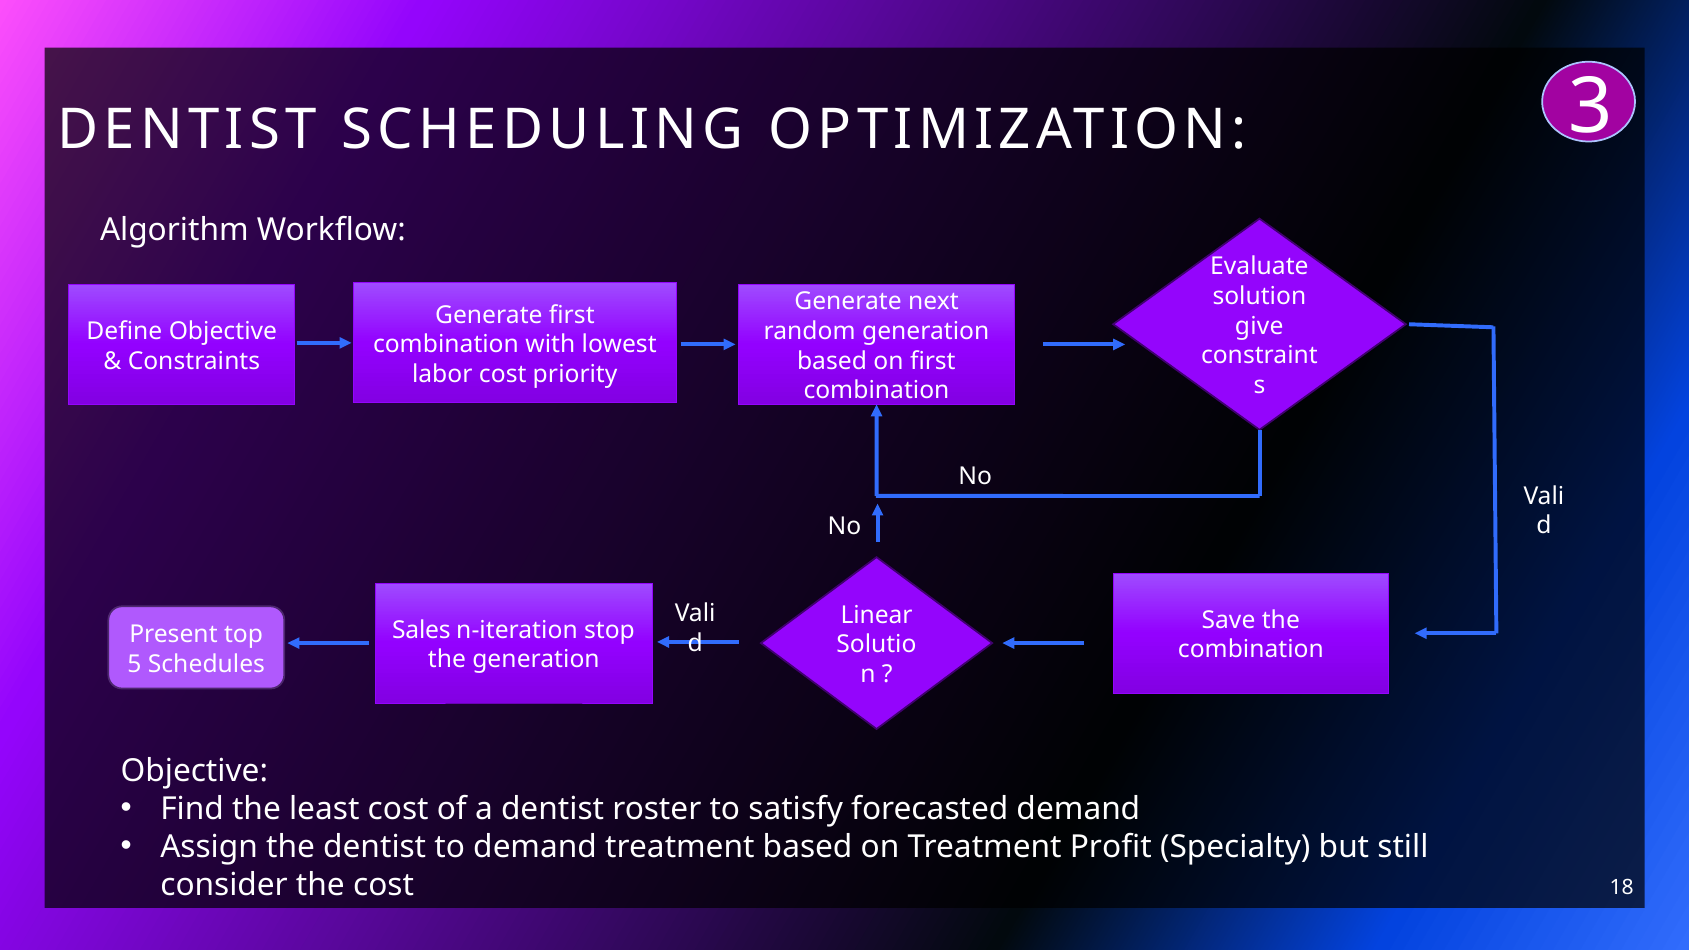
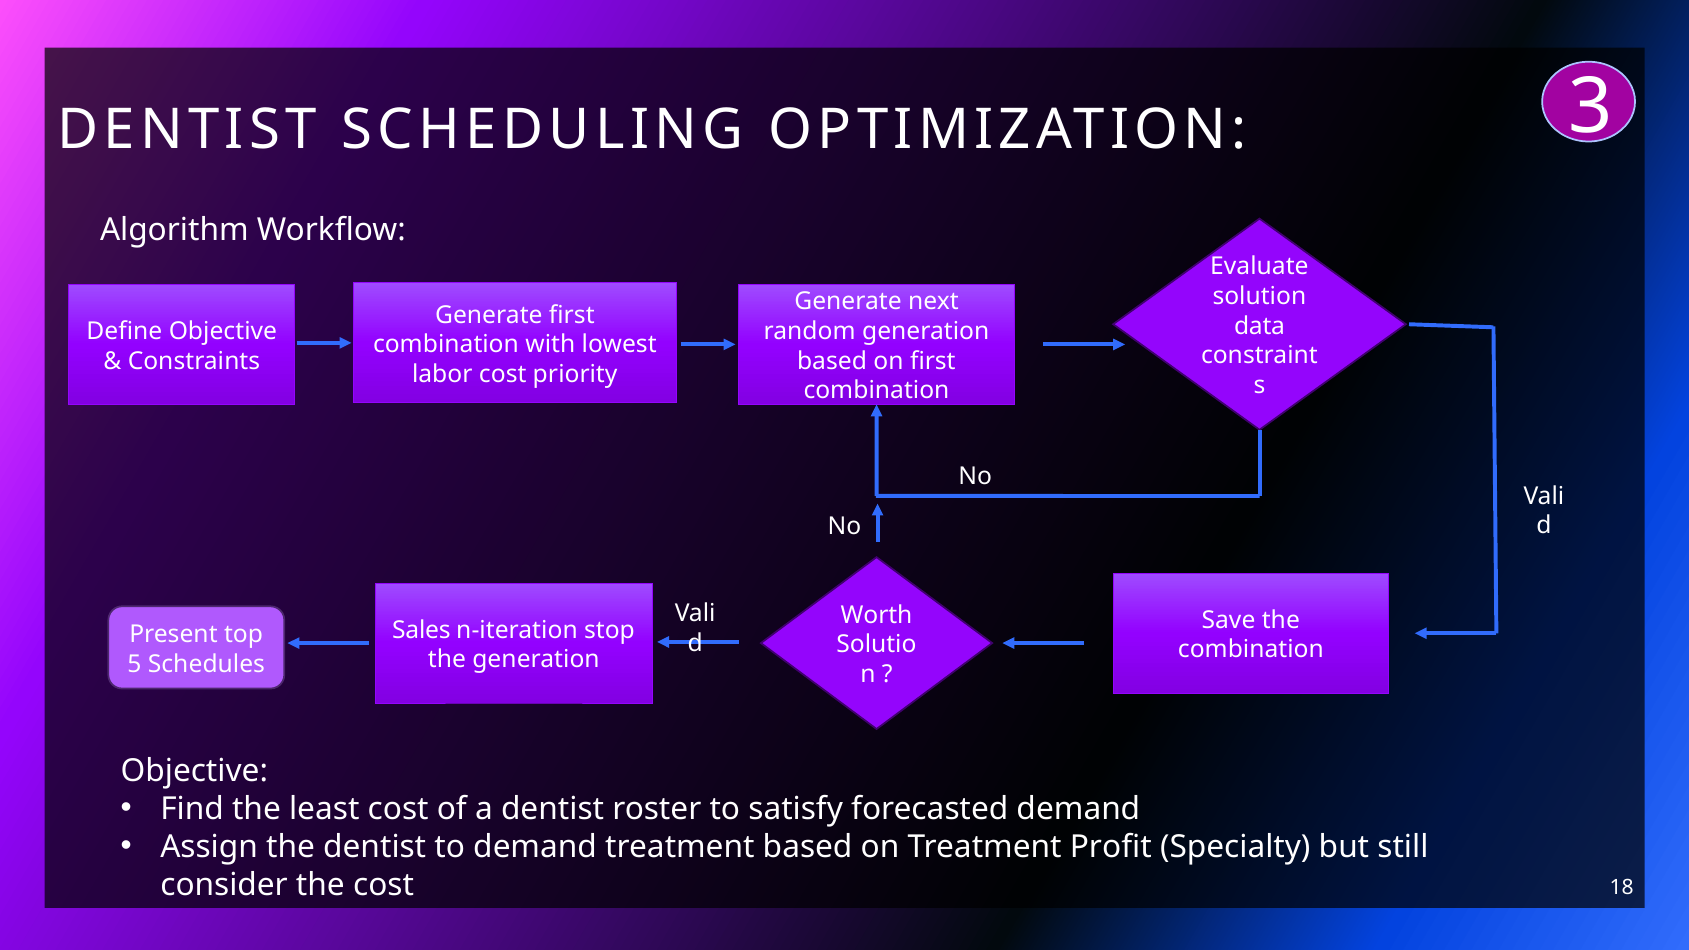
give: give -> data
Linear: Linear -> Worth
